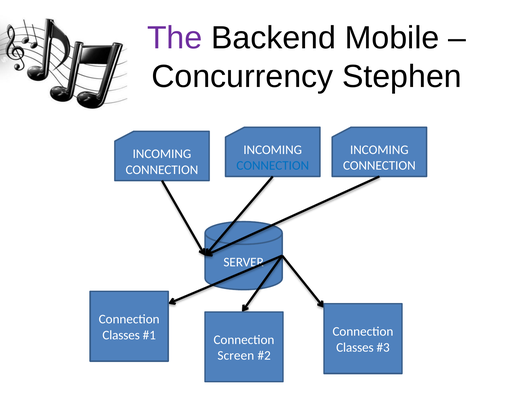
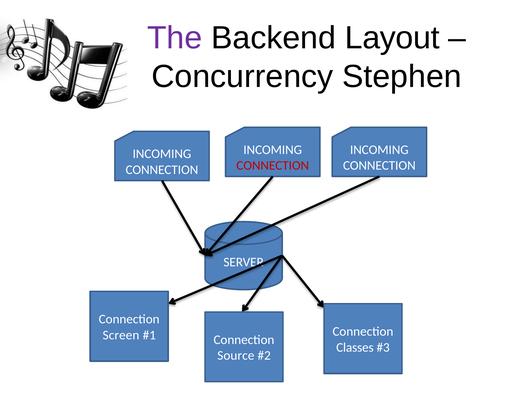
Mobile: Mobile -> Layout
CONNECTION at (273, 165) colour: blue -> red
Classes at (121, 335): Classes -> Screen
Screen: Screen -> Source
